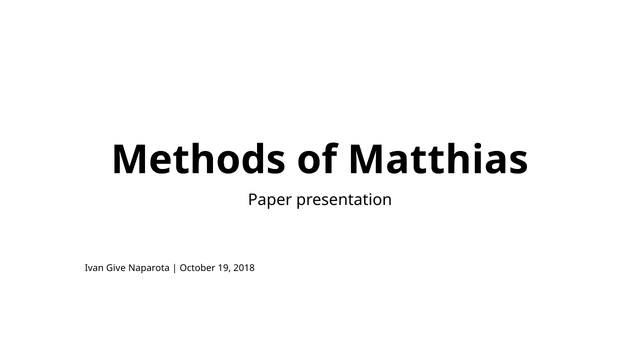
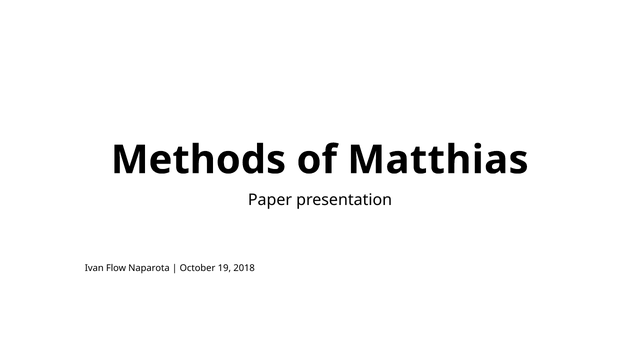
Give: Give -> Flow
